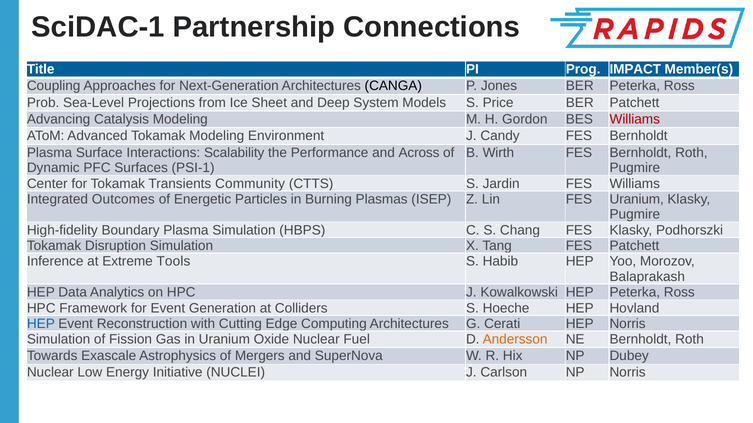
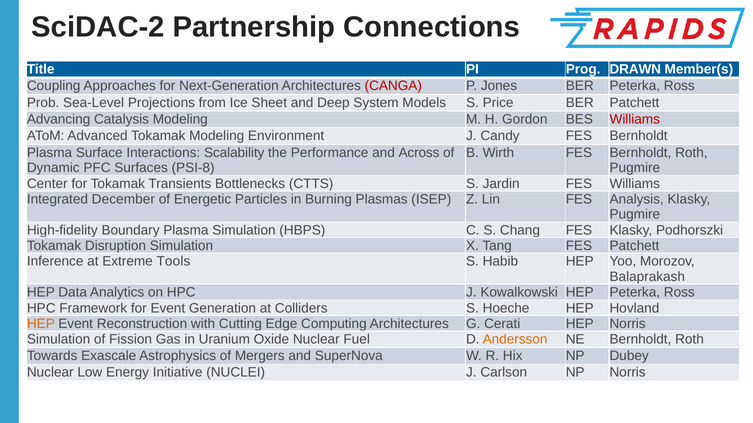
SciDAC-1: SciDAC-1 -> SciDAC-2
IMPACT: IMPACT -> DRAWN
CANGA colour: black -> red
PSI-1: PSI-1 -> PSI-8
Community: Community -> Bottlenecks
Outcomes: Outcomes -> December
FES Uranium: Uranium -> Analysis
HEP at (41, 324) colour: blue -> orange
